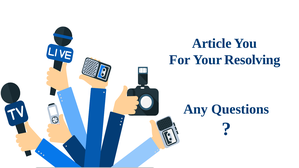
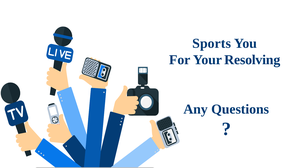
Article: Article -> Sports
